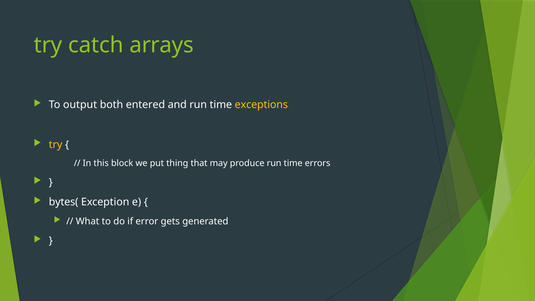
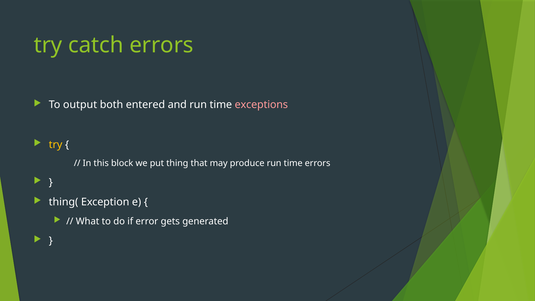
catch arrays: arrays -> errors
exceptions colour: yellow -> pink
bytes(: bytes( -> thing(
